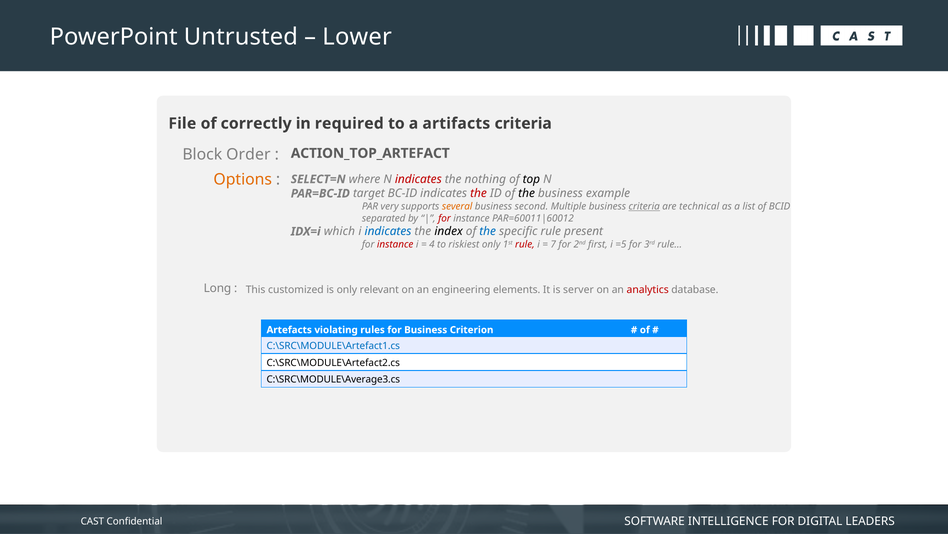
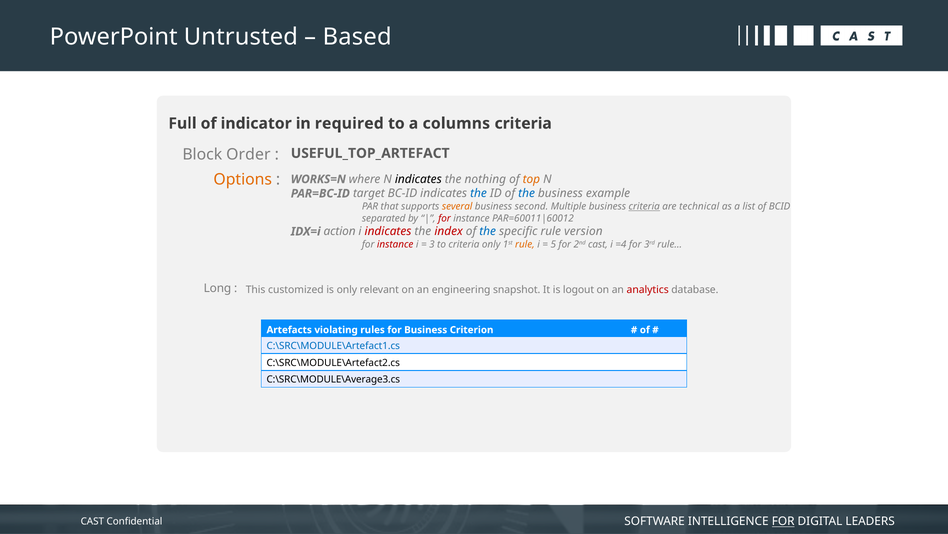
Lower: Lower -> Based
File: File -> Full
correctly: correctly -> indicator
artifacts: artifacts -> columns
ACTION_TOP_ARTEFACT: ACTION_TOP_ARTEFACT -> USEFUL_TOP_ARTEFACT
SELECT=N: SELECT=N -> WORKS=N
indicates at (418, 179) colour: red -> black
top colour: black -> orange
the at (478, 193) colour: red -> blue
the at (527, 193) colour: black -> blue
very: very -> that
which: which -> action
indicates at (388, 231) colour: blue -> red
index colour: black -> red
present: present -> version
4: 4 -> 3
to riskiest: riskiest -> criteria
rule at (525, 244) colour: red -> orange
7: 7 -> 5
2nd first: first -> cast
=5: =5 -> =4
elements: elements -> snapshot
server: server -> logout
FOR at (783, 521) underline: none -> present
